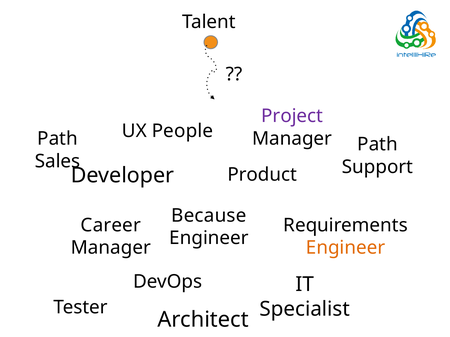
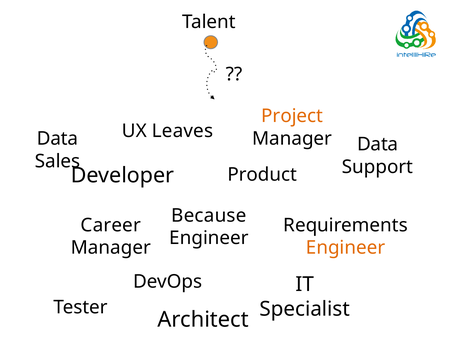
Project colour: purple -> orange
People: People -> Leaves
Path at (58, 139): Path -> Data
Path at (378, 145): Path -> Data
